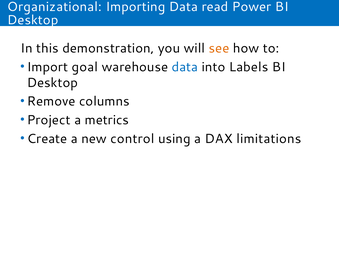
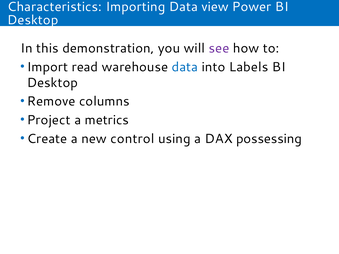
Organizational: Organizational -> Characteristics
read: read -> view
see colour: orange -> purple
goal: goal -> read
limitations: limitations -> possessing
